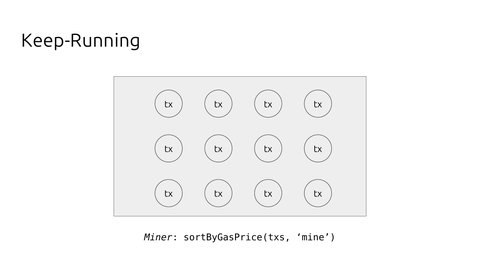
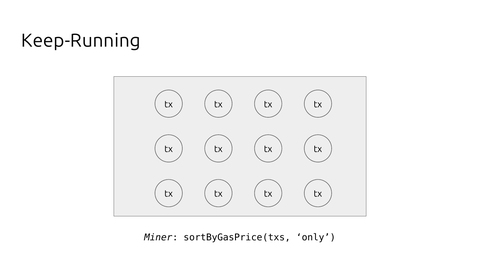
mine: mine -> only
